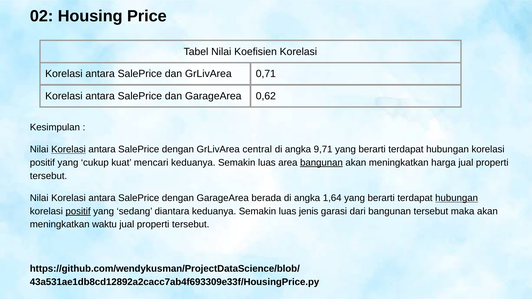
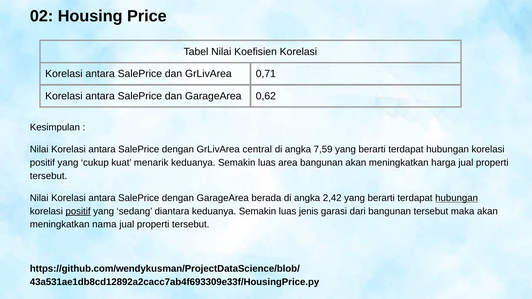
Korelasi at (68, 150) underline: present -> none
9,71: 9,71 -> 7,59
mencari: mencari -> menarik
bangunan at (321, 163) underline: present -> none
1,64: 1,64 -> 2,42
waktu: waktu -> nama
